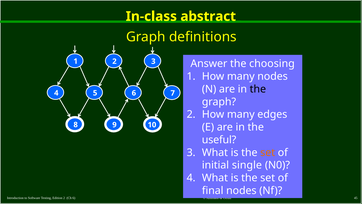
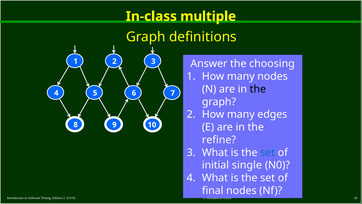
abstract: abstract -> multiple
useful: useful -> refine
set at (268, 152) colour: orange -> blue
